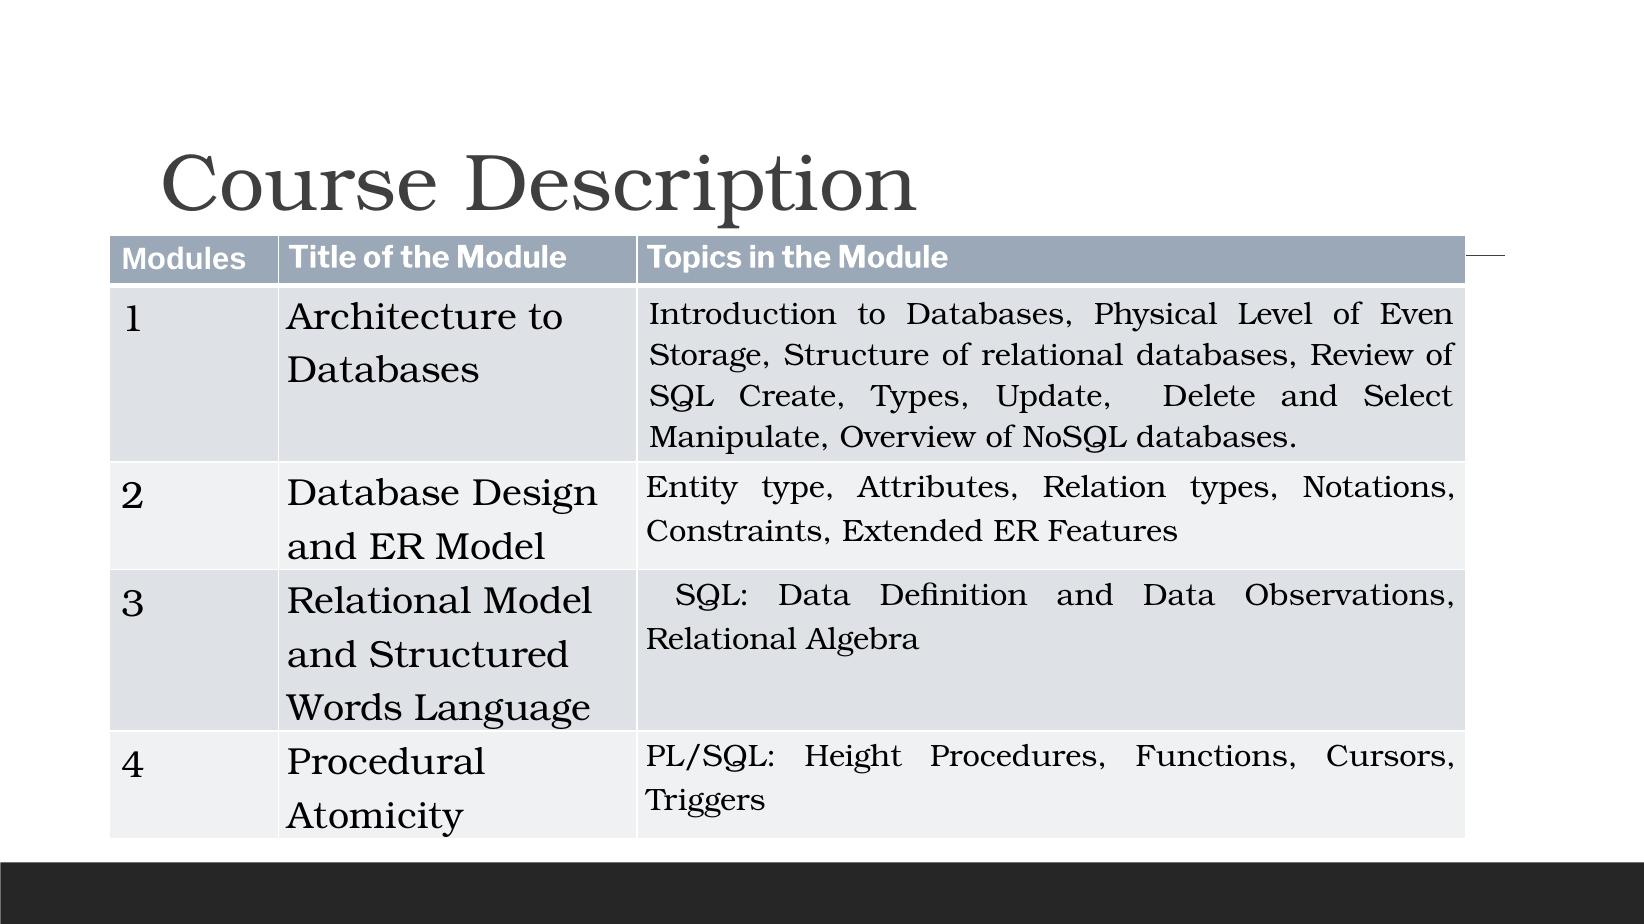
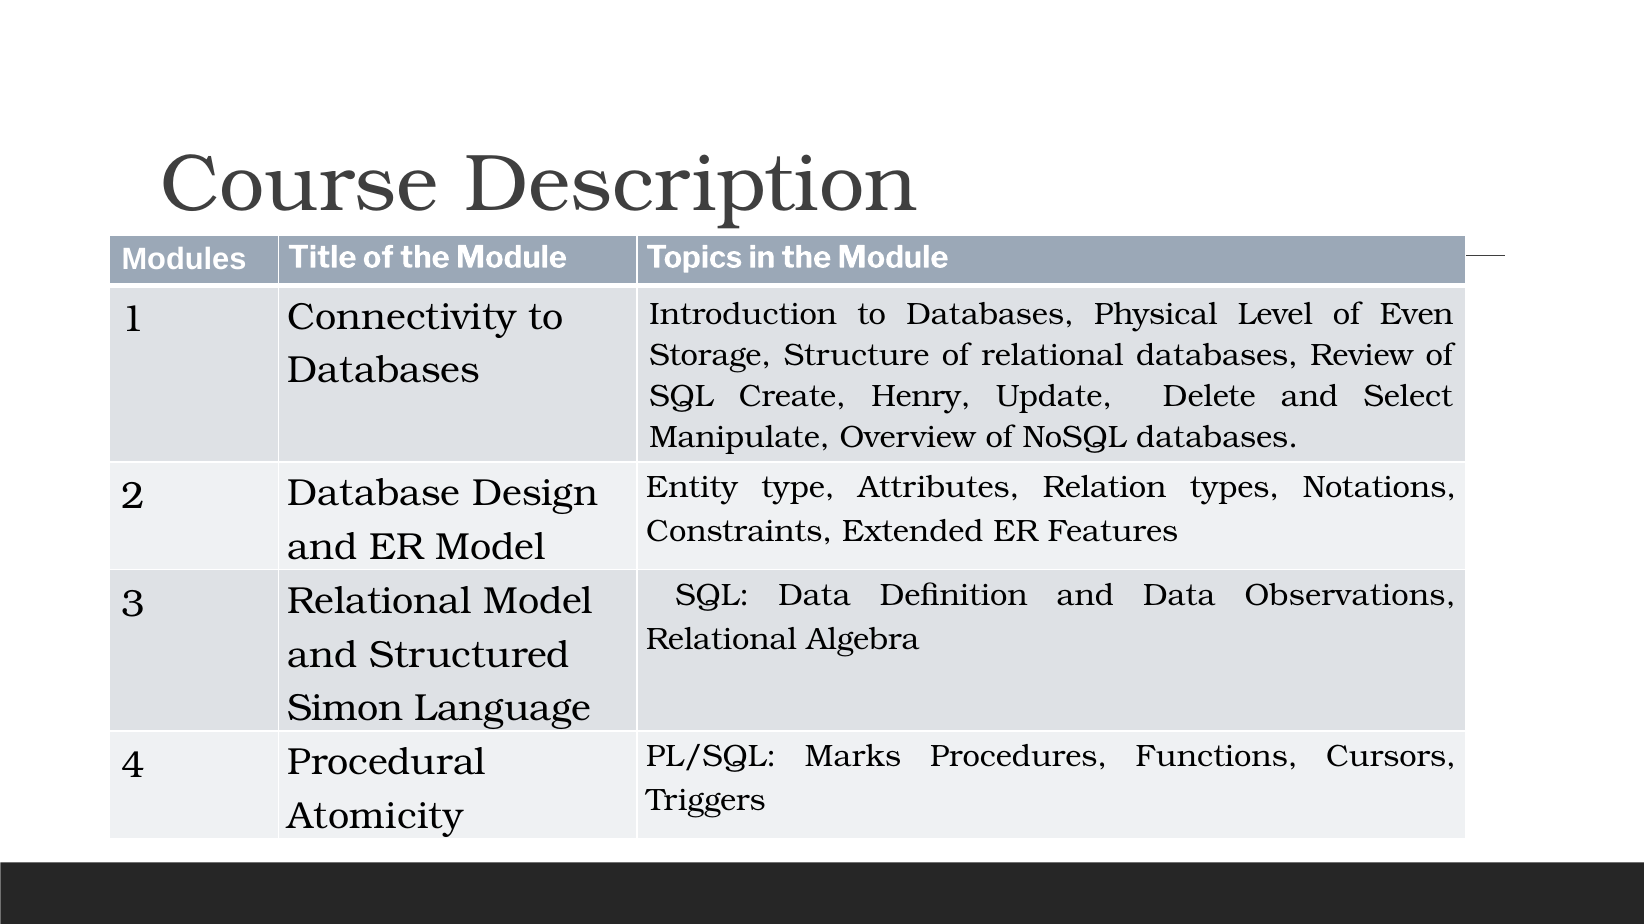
Architecture: Architecture -> Connectivity
Create Types: Types -> Henry
Words: Words -> Simon
Height: Height -> Marks
